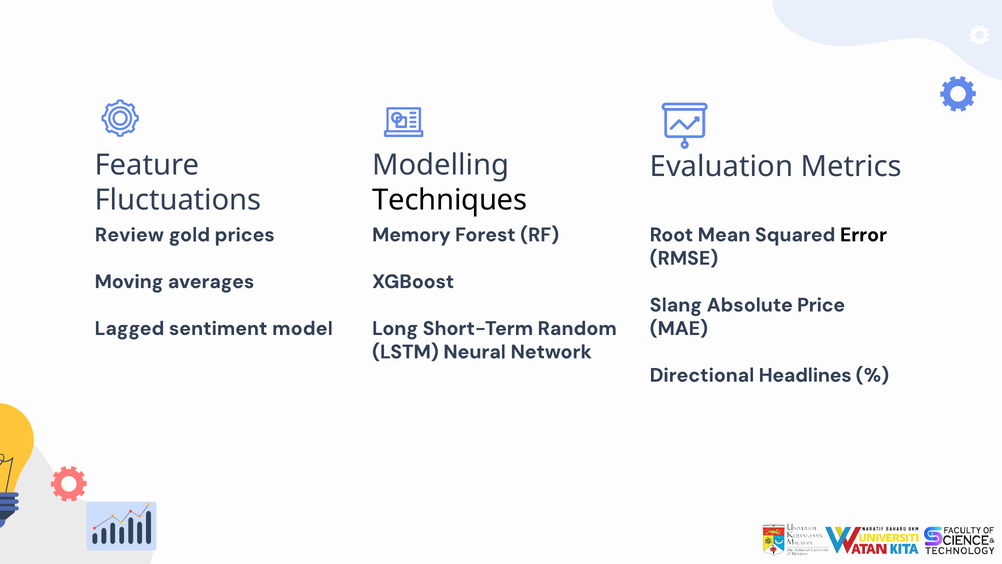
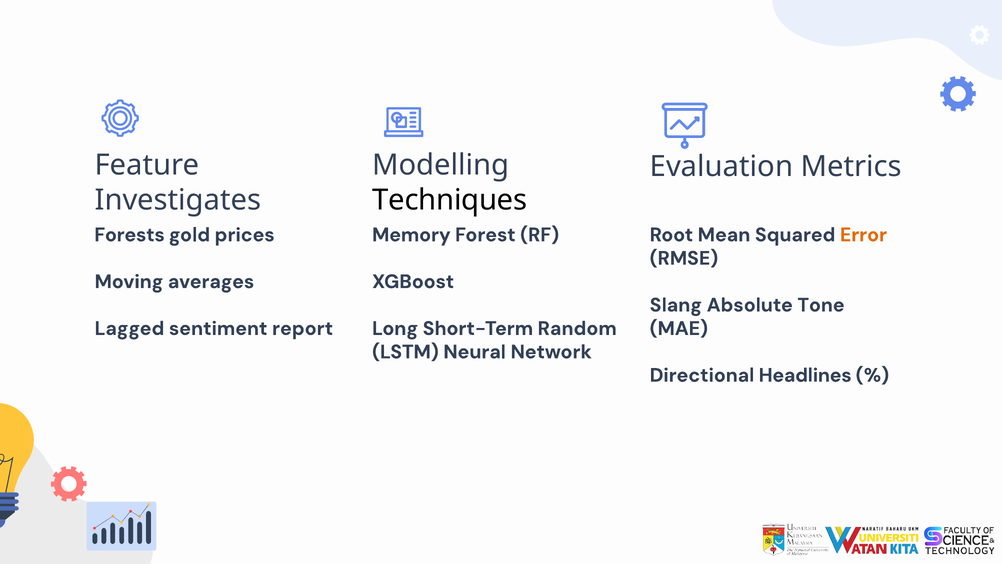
Fluctuations: Fluctuations -> Investigates
Review: Review -> Forests
Error colour: black -> orange
Price: Price -> Tone
model: model -> report
